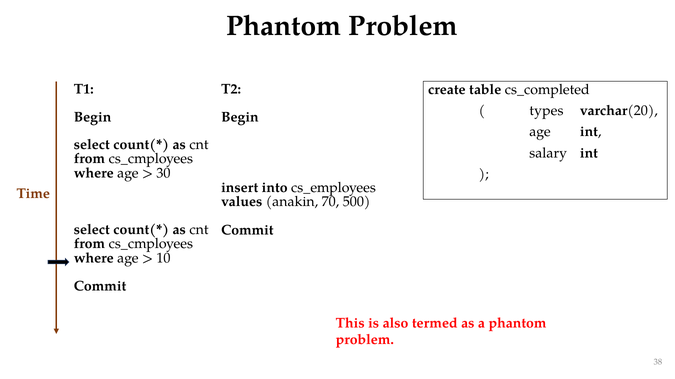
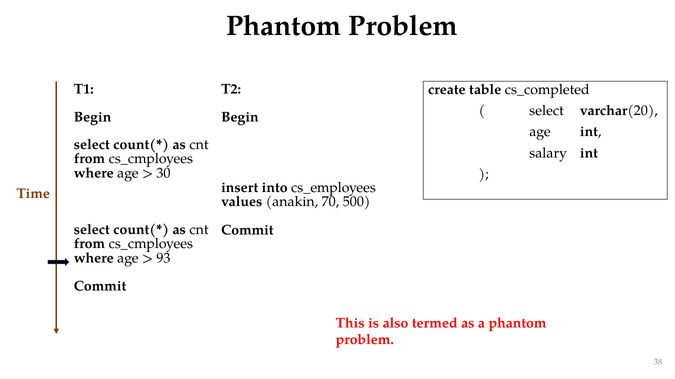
types at (547, 111): types -> select
10: 10 -> 93
